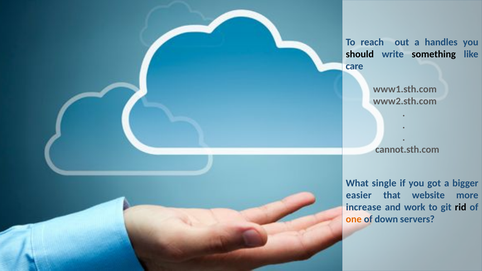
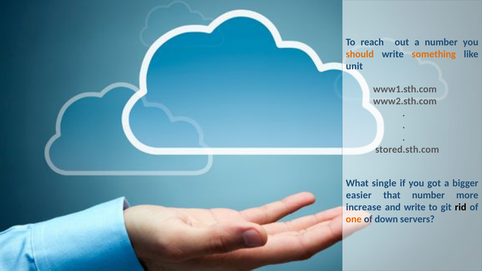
a handles: handles -> number
should colour: black -> orange
something colour: black -> orange
care: care -> unit
cannot.sth.com: cannot.sth.com -> stored.sth.com
that website: website -> number
and work: work -> write
